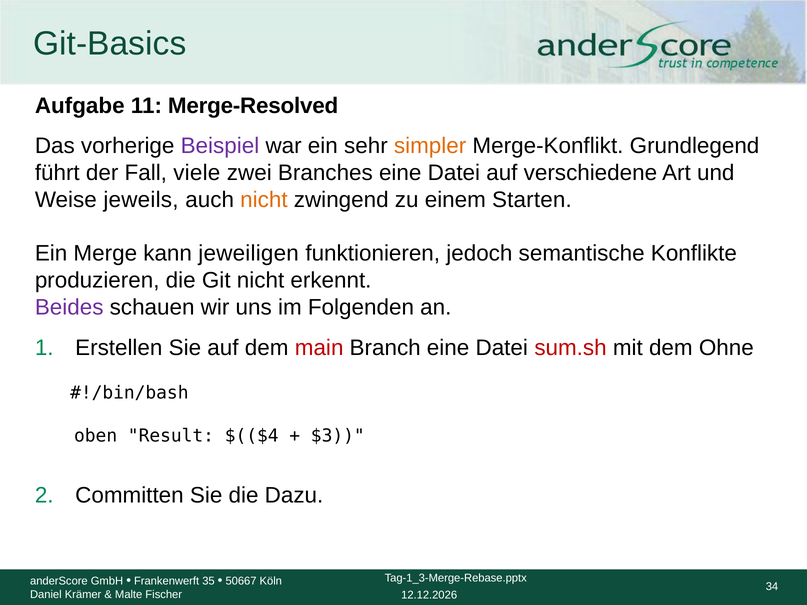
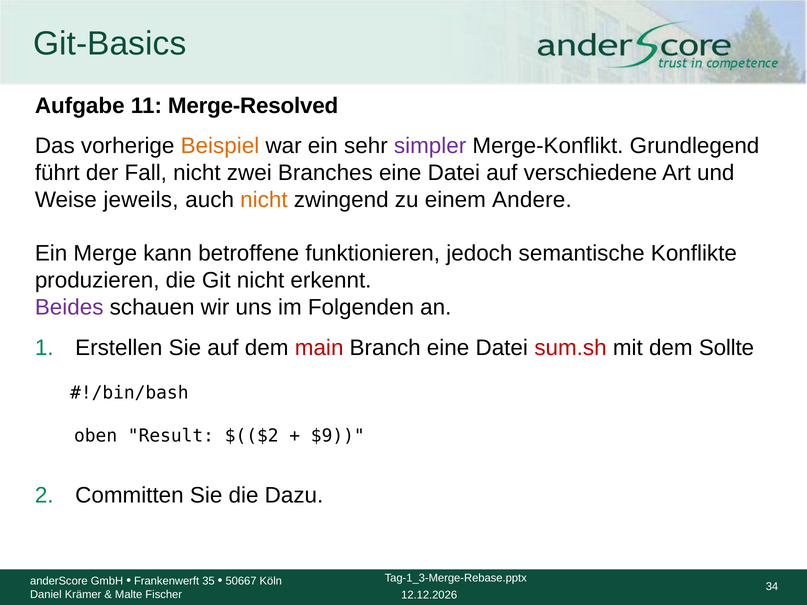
Beispiel colour: purple -> orange
simpler colour: orange -> purple
Fall viele: viele -> nicht
Starten: Starten -> Andere
jeweiligen: jeweiligen -> betroffene
Ohne: Ohne -> Sollte
$(($4: $(($4 -> $(($2
$3: $3 -> $9
